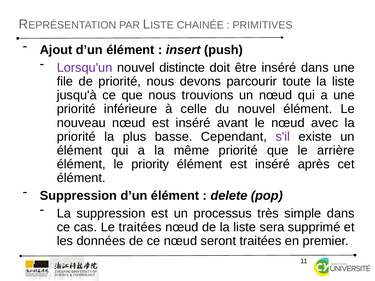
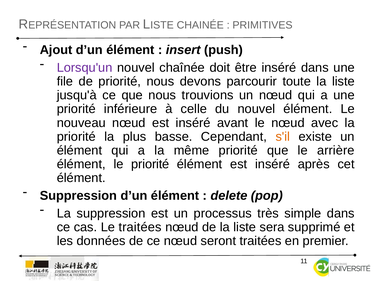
distincte: distincte -> chaînée
s'il colour: purple -> orange
le priority: priority -> priorité
